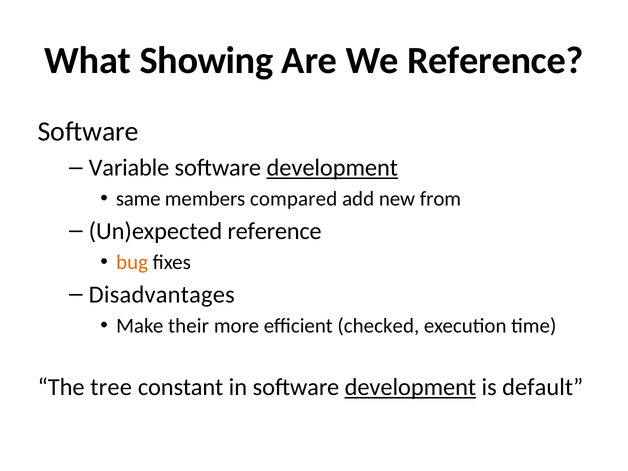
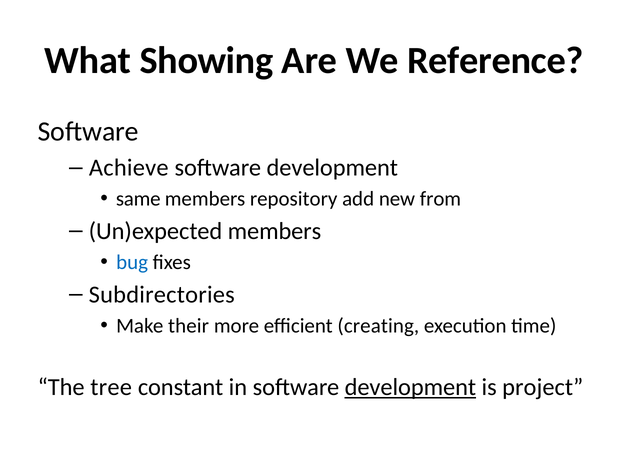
Variable: Variable -> Achieve
development at (332, 168) underline: present -> none
compared: compared -> repository
Un)expected reference: reference -> members
bug colour: orange -> blue
Disadvantages: Disadvantages -> Subdirectories
checked: checked -> creating
default: default -> project
